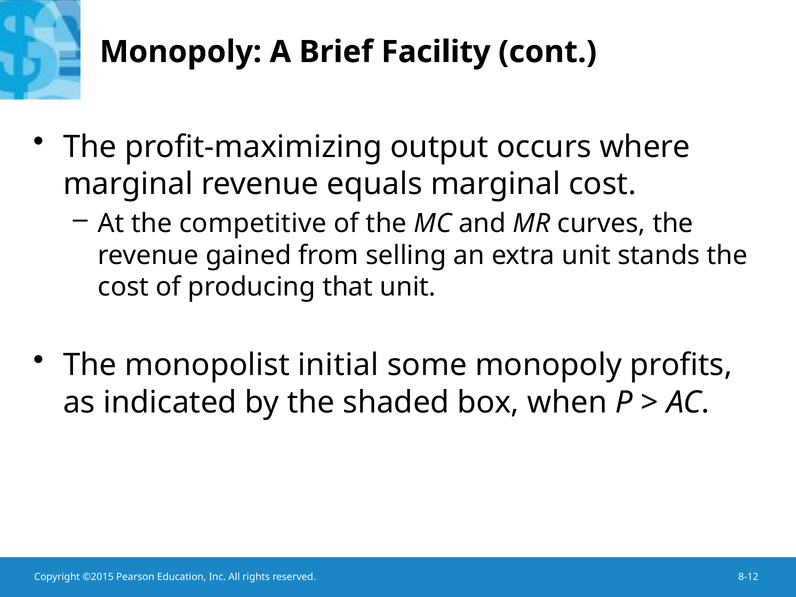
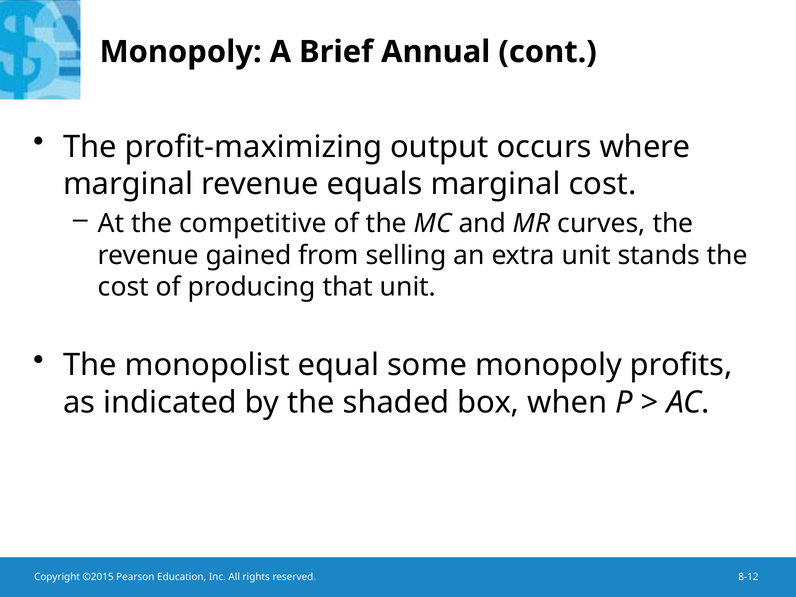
Facility: Facility -> Annual
initial: initial -> equal
